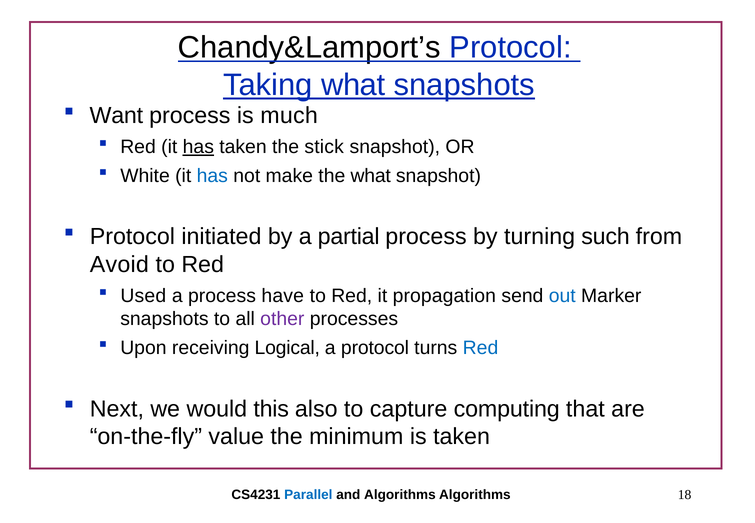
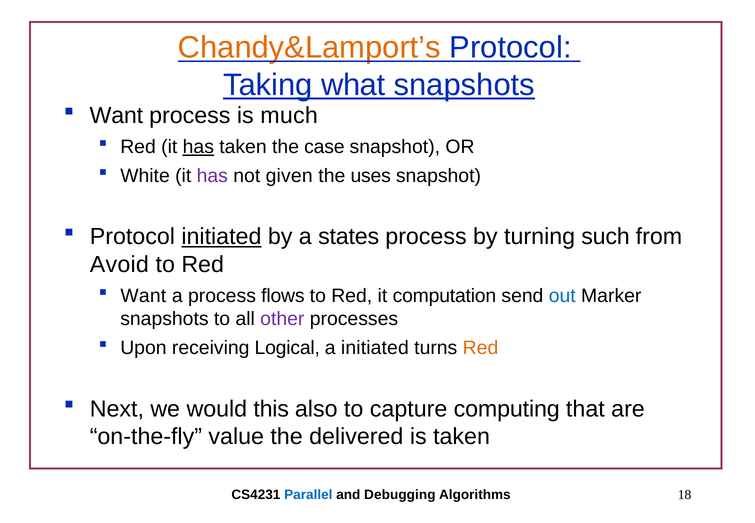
Chandy&Lamport’s colour: black -> orange
stick: stick -> case
has at (212, 176) colour: blue -> purple
make: make -> given
the what: what -> uses
initiated at (221, 237) underline: none -> present
partial: partial -> states
Used at (143, 296): Used -> Want
have: have -> flows
propagation: propagation -> computation
a protocol: protocol -> initiated
Red at (481, 348) colour: blue -> orange
minimum: minimum -> delivered
and Algorithms: Algorithms -> Debugging
